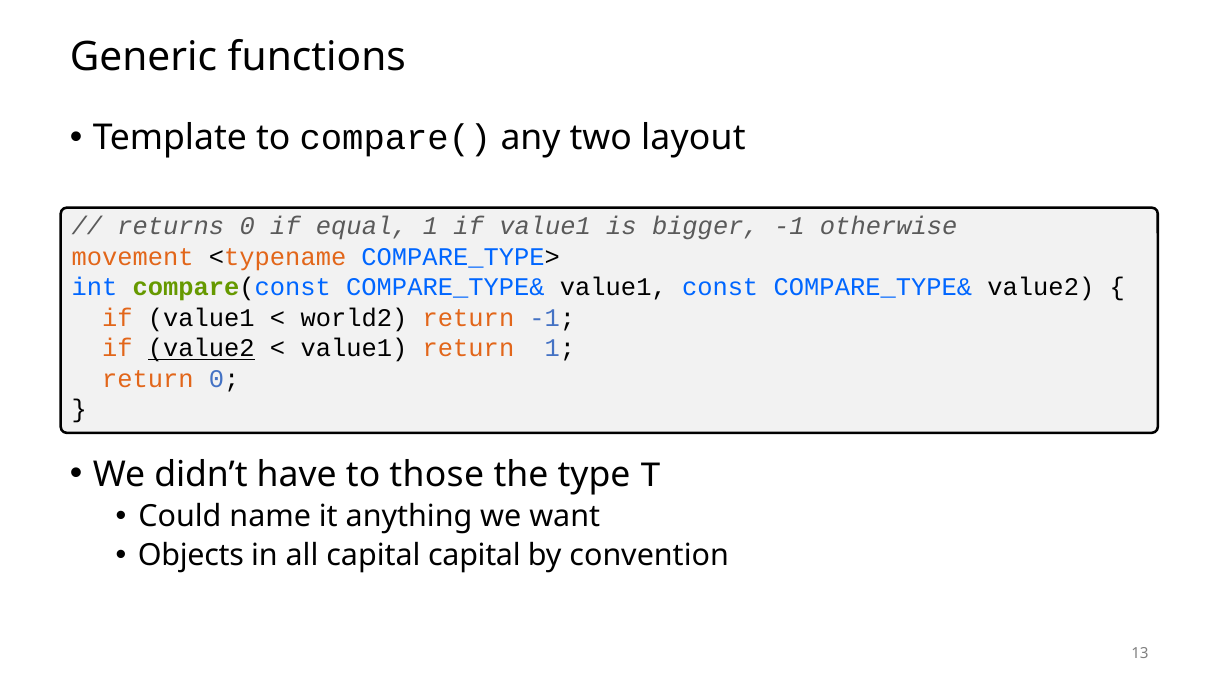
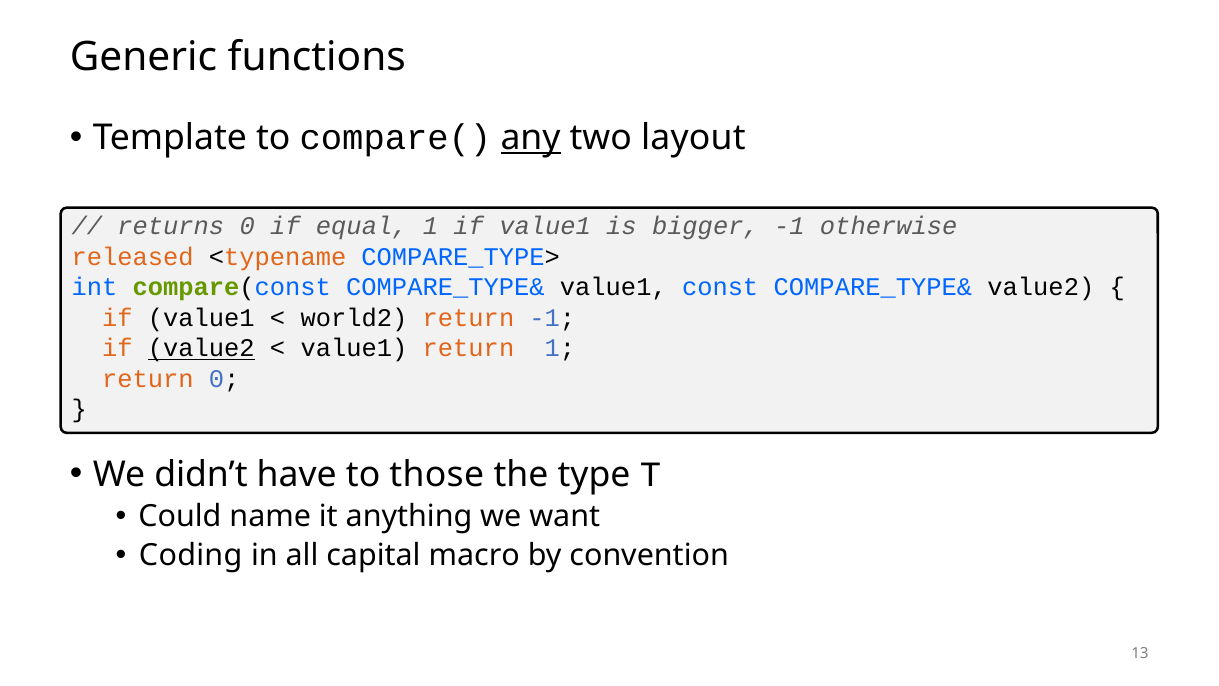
any underline: none -> present
movement: movement -> released
Objects: Objects -> Coding
capital capital: capital -> macro
